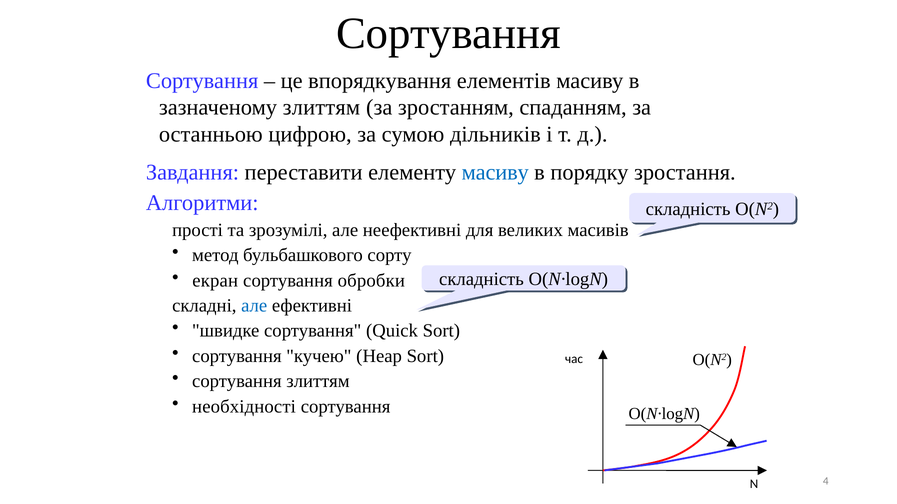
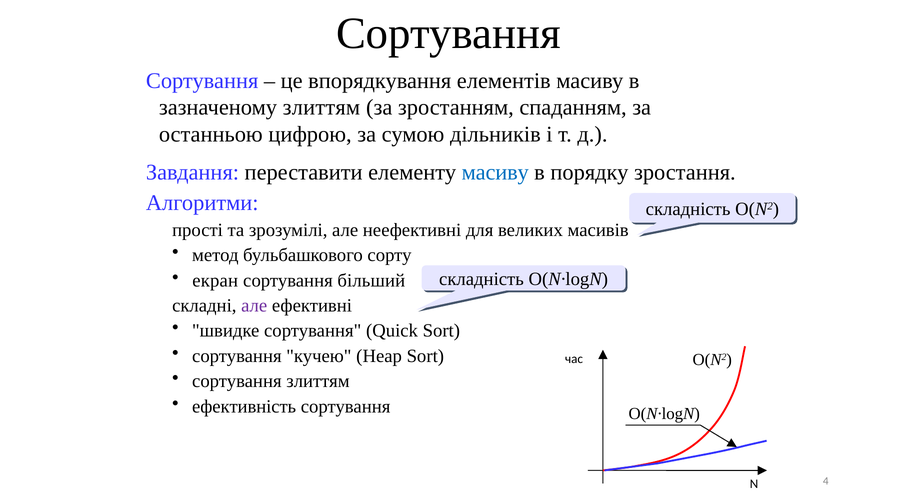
обробки: обробки -> більший
але at (254, 306) colour: blue -> purple
необхідності: необхідності -> ефективність
